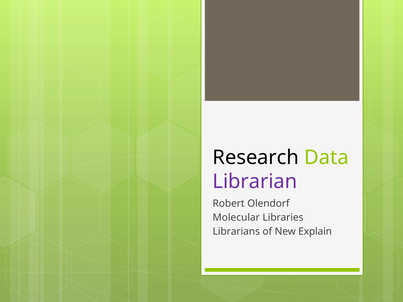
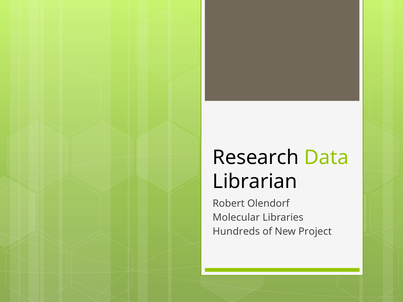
Librarian colour: purple -> black
Librarians: Librarians -> Hundreds
Explain: Explain -> Project
